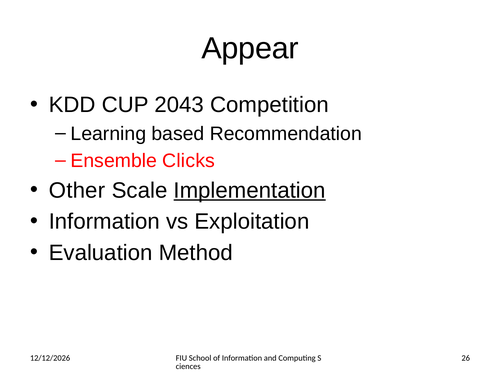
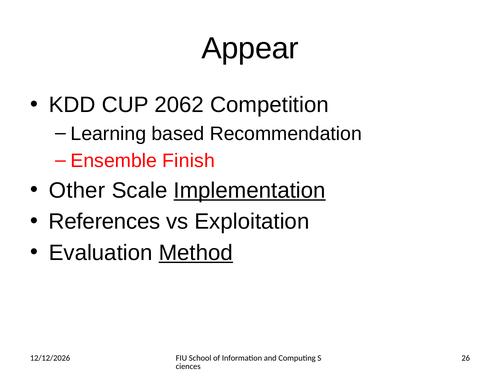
2043: 2043 -> 2062
Clicks: Clicks -> Finish
Information at (104, 222): Information -> References
Method underline: none -> present
